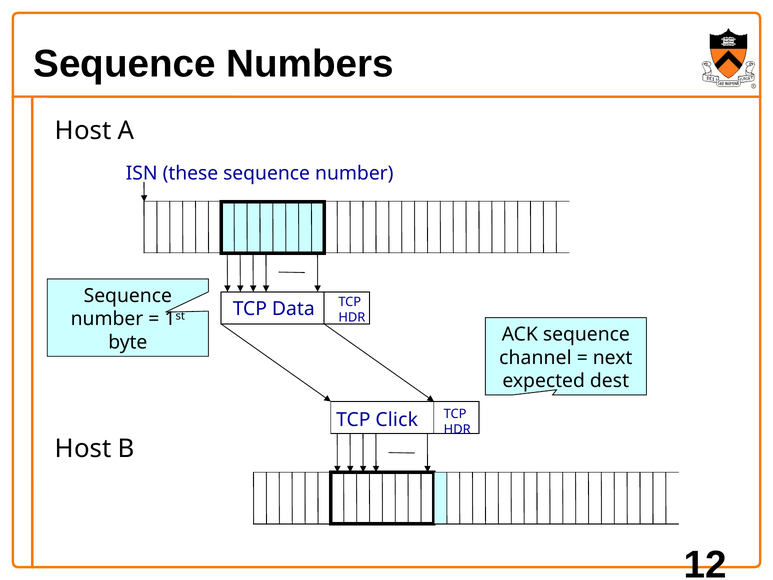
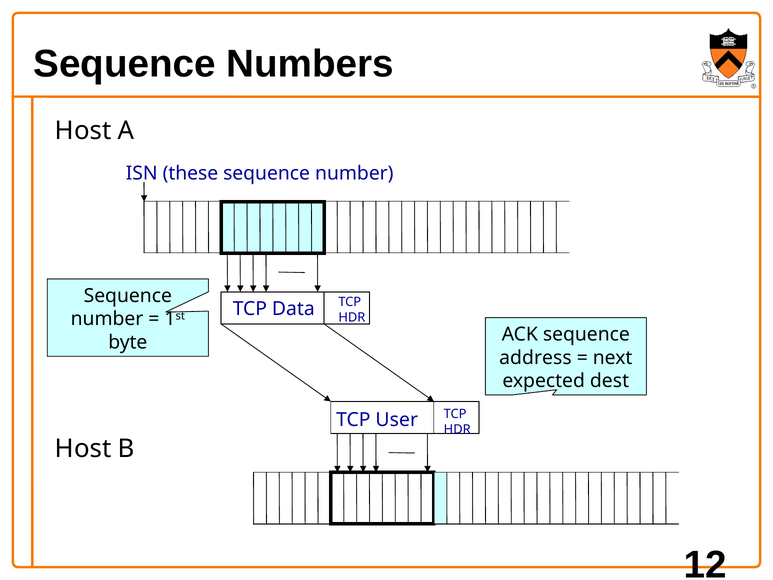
channel: channel -> address
Click: Click -> User
